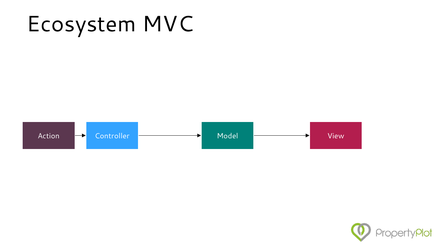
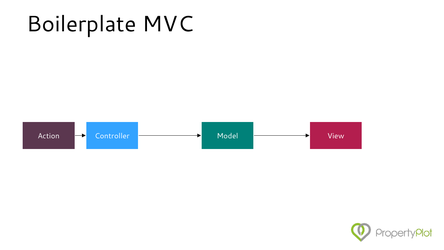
Ecosystem: Ecosystem -> Boilerplate
